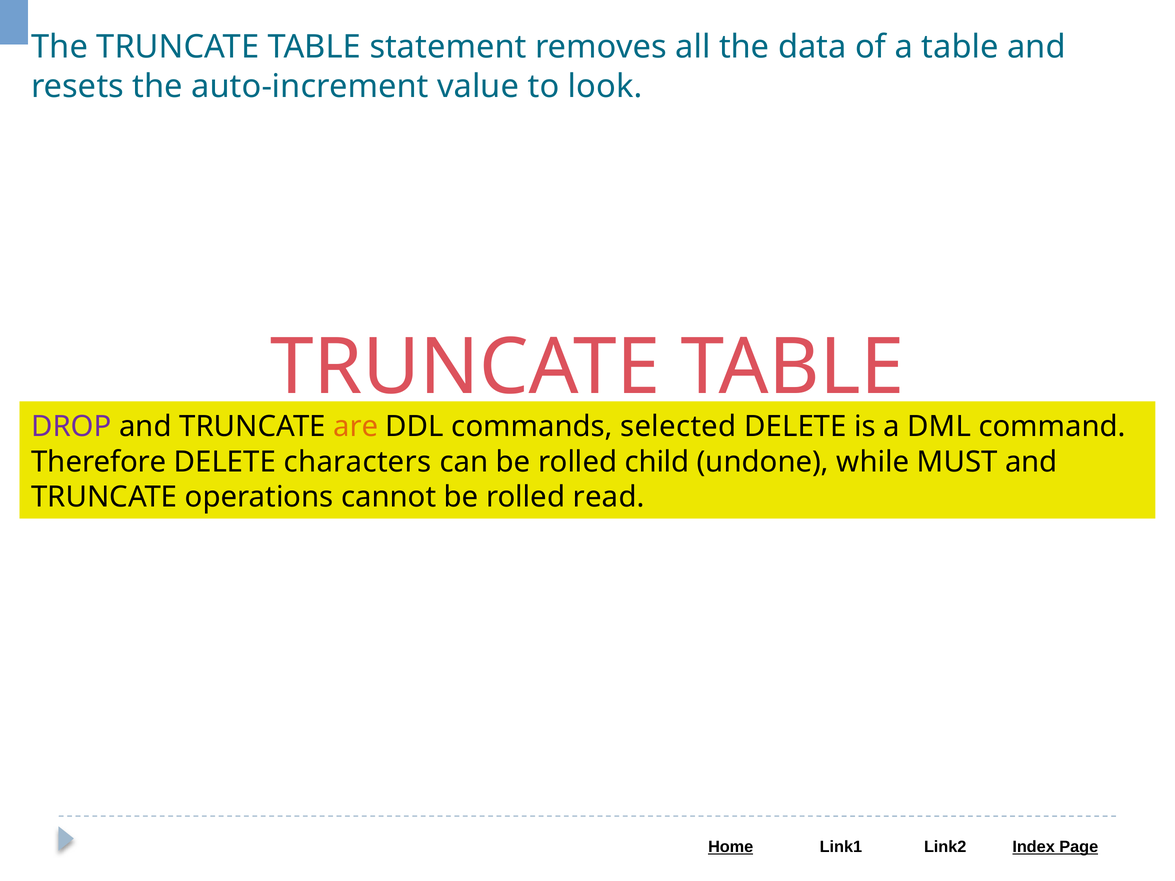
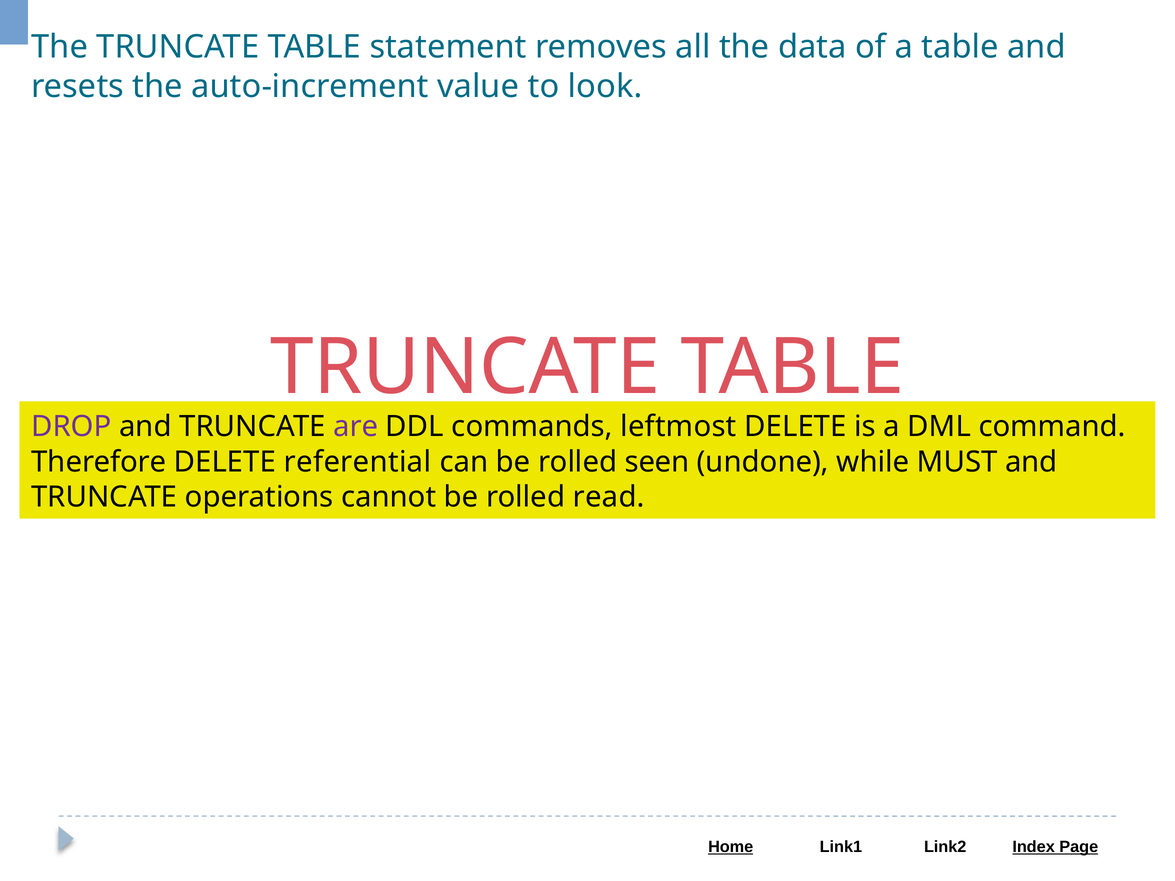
are colour: orange -> purple
selected: selected -> leftmost
characters: characters -> referential
child: child -> seen
